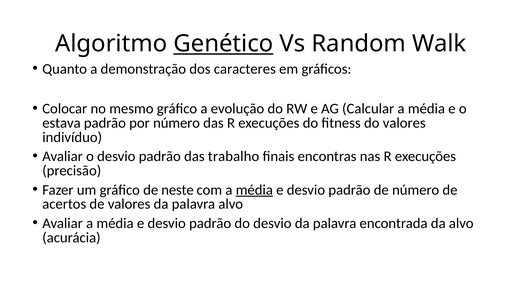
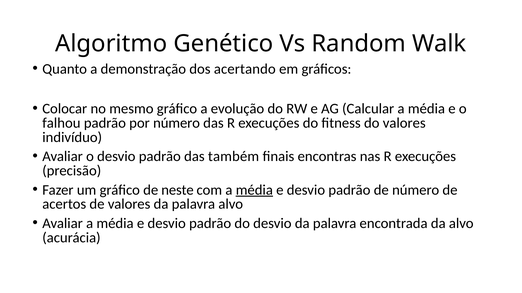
Genético underline: present -> none
caracteres: caracteres -> acertando
estava: estava -> falhou
trabalho: trabalho -> também
